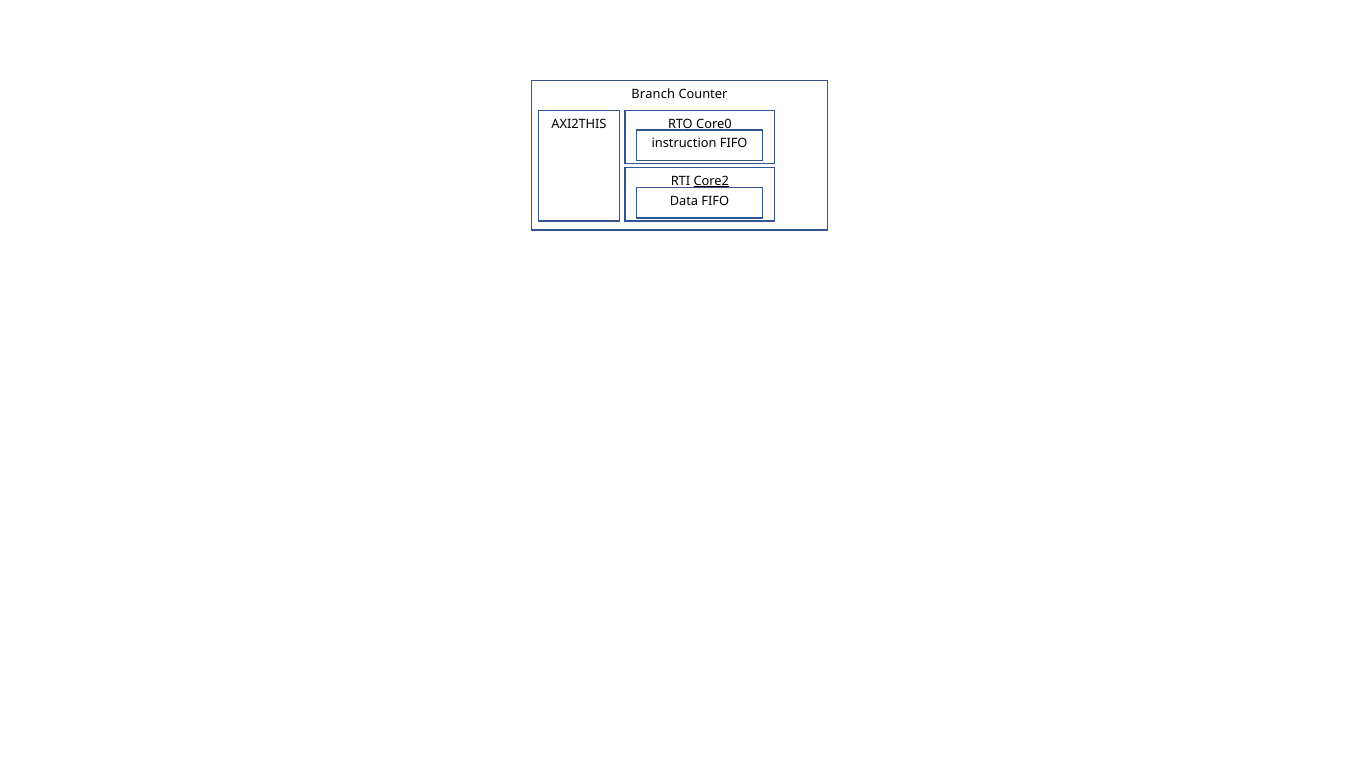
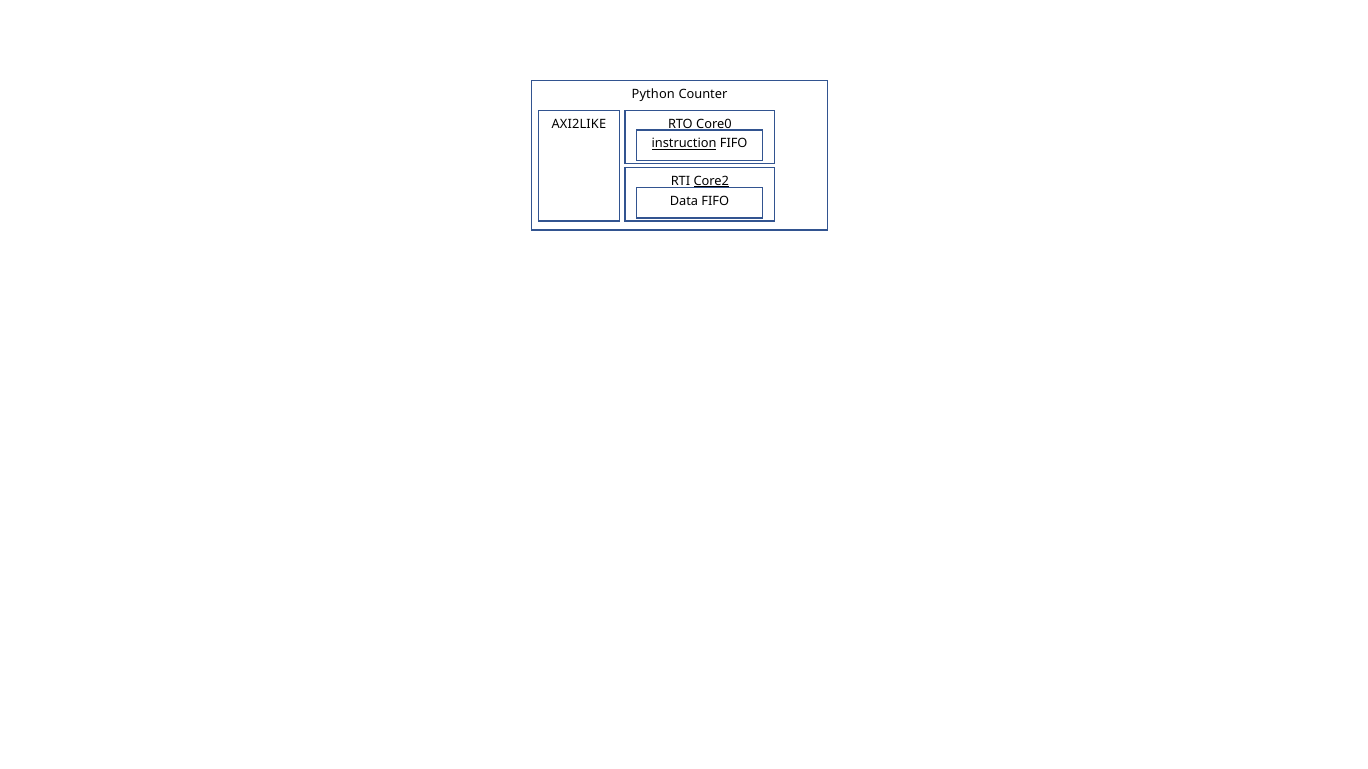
Branch: Branch -> Python
AXI2THIS: AXI2THIS -> AXI2LIKE
instruction underline: none -> present
